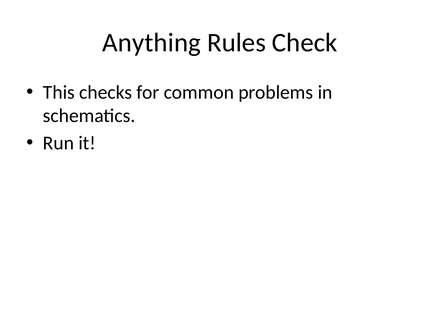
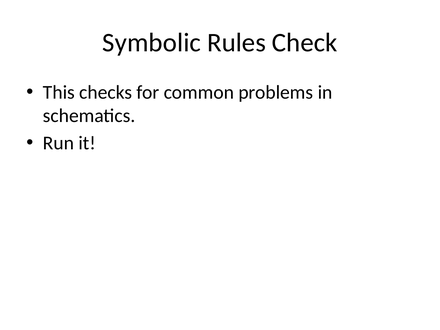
Anything: Anything -> Symbolic
